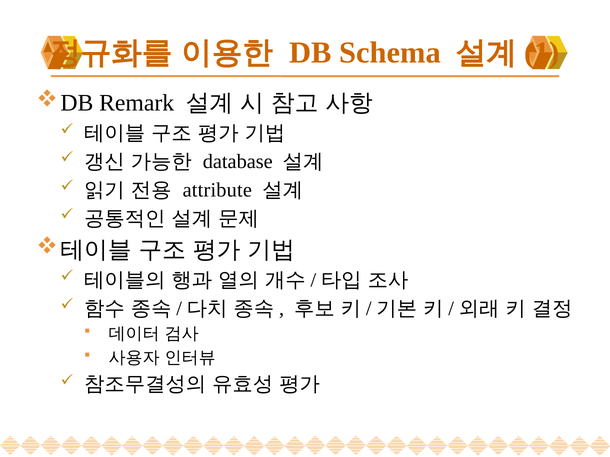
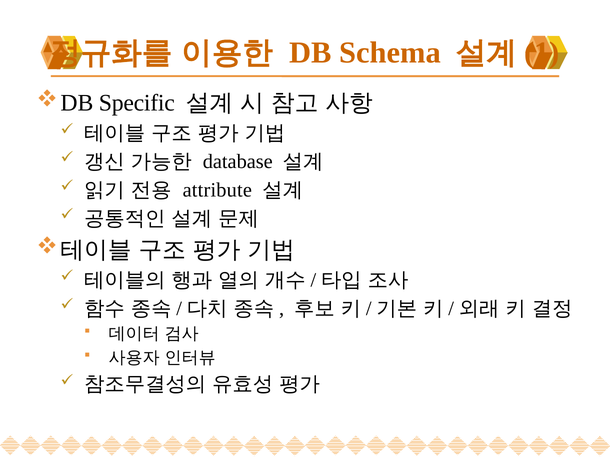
Remark: Remark -> Specific
